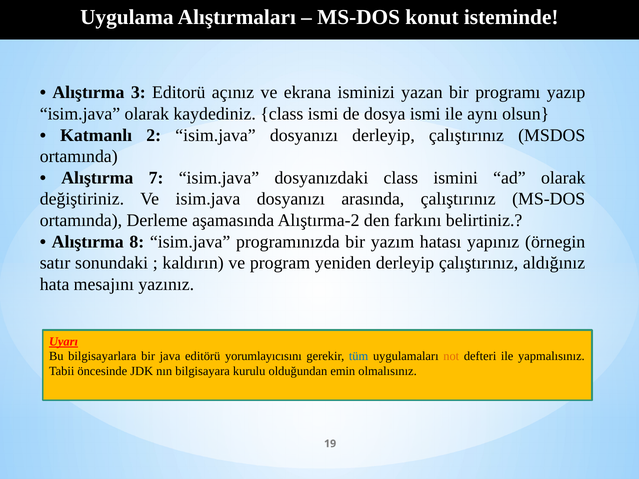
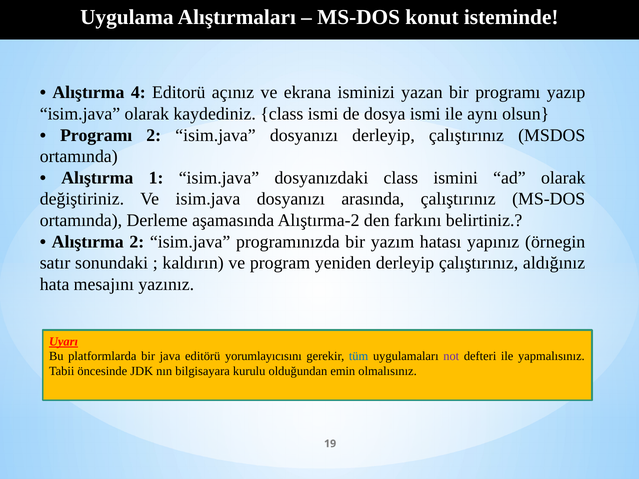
3: 3 -> 4
Katmanlı at (96, 135): Katmanlı -> Programı
7: 7 -> 1
Alıştırma 8: 8 -> 2
bilgisayarlara: bilgisayarlara -> platformlarda
not colour: orange -> purple
